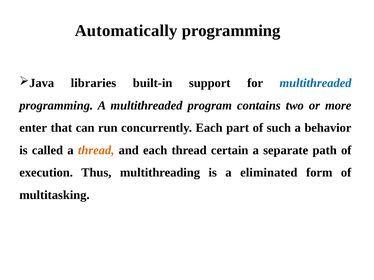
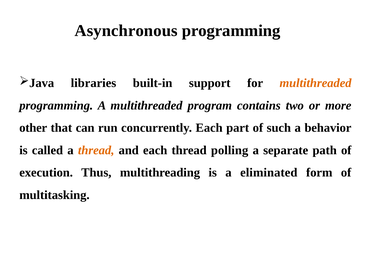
Automatically: Automatically -> Asynchronous
multithreaded at (316, 83) colour: blue -> orange
enter: enter -> other
certain: certain -> polling
